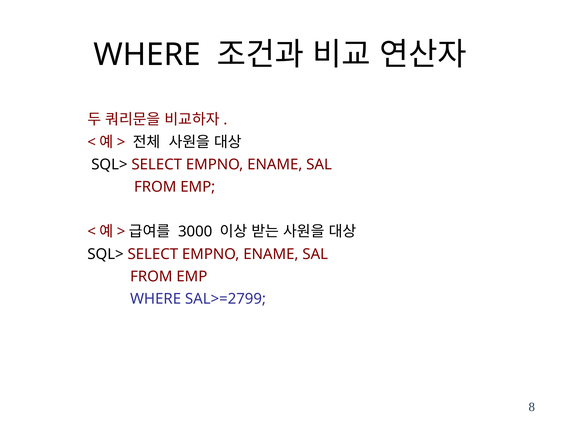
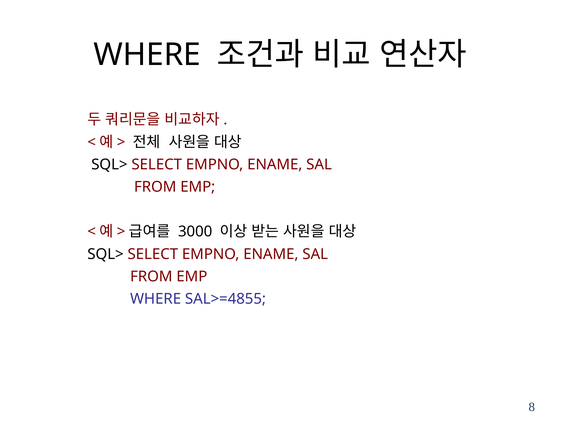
SAL>=2799: SAL>=2799 -> SAL>=4855
